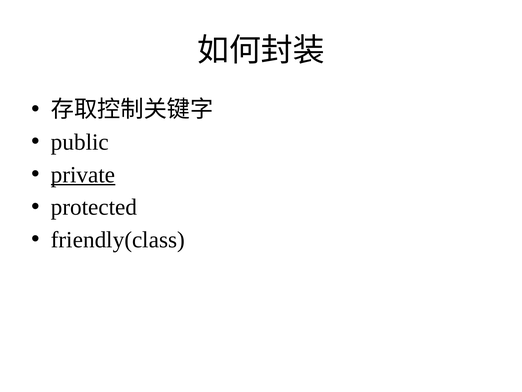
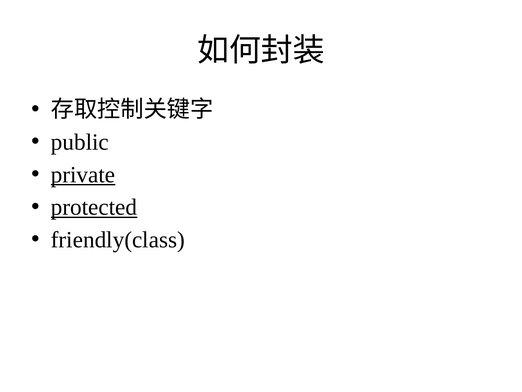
protected underline: none -> present
